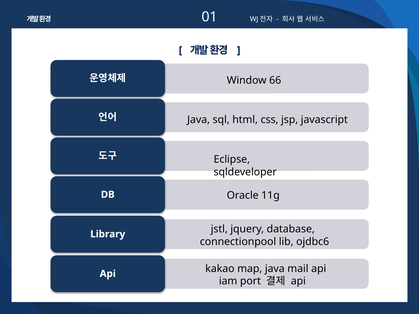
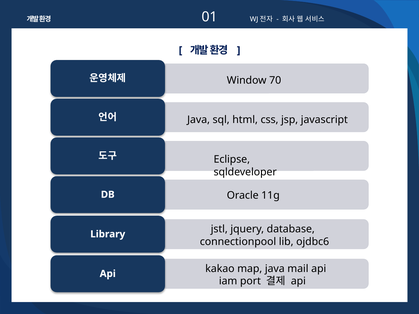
66: 66 -> 70
